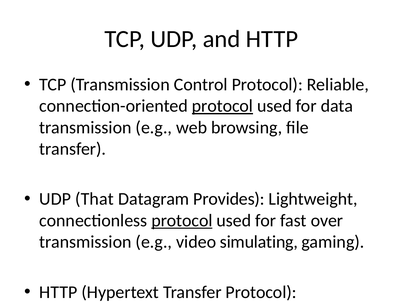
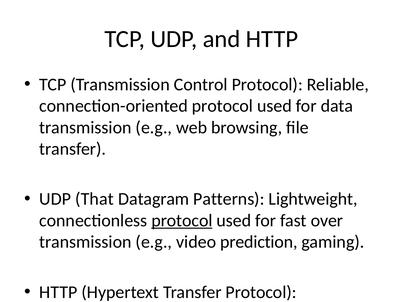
protocol at (222, 106) underline: present -> none
Provides: Provides -> Patterns
simulating: simulating -> prediction
